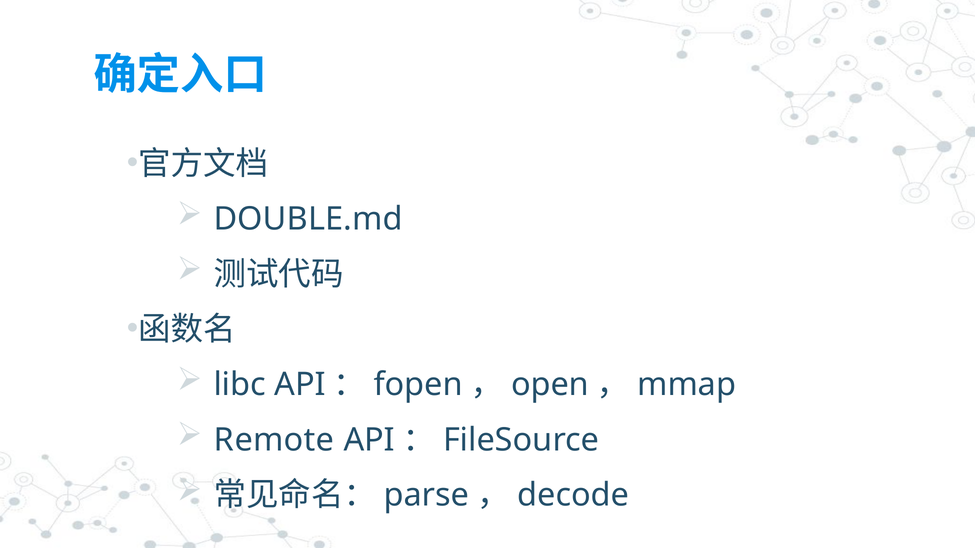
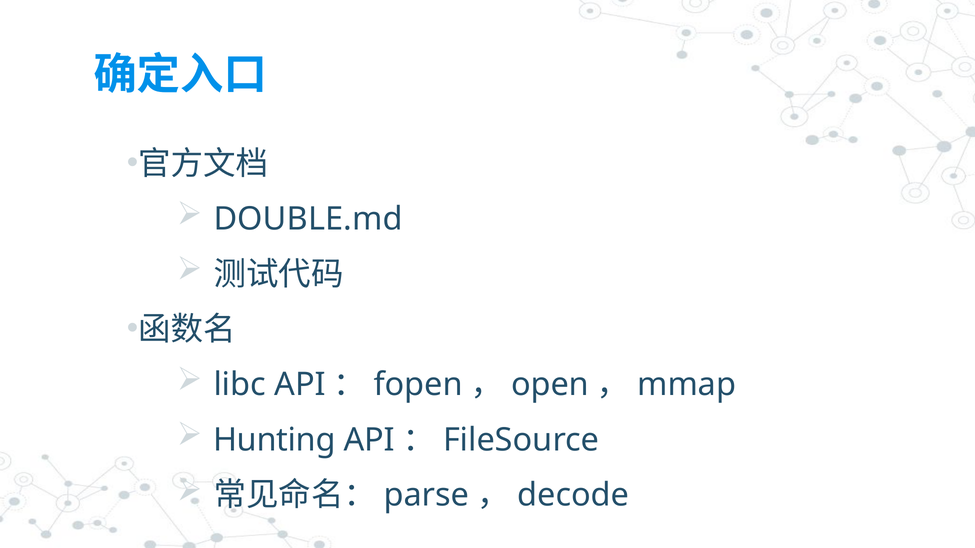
Remote: Remote -> Hunting
